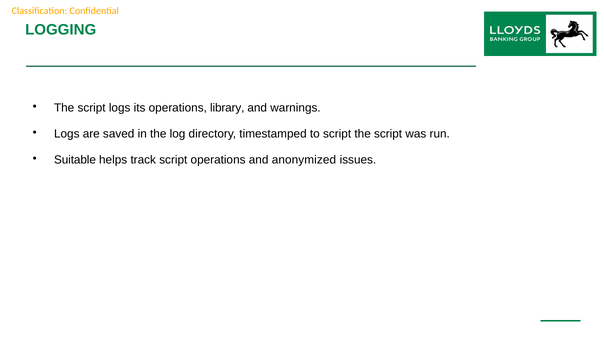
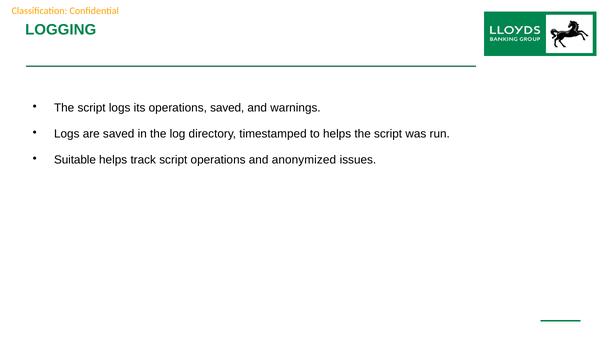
operations library: library -> saved
to script: script -> helps
